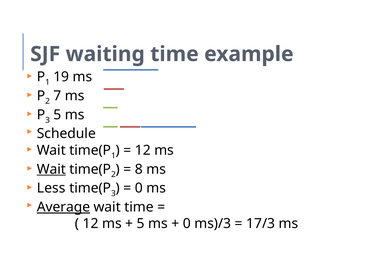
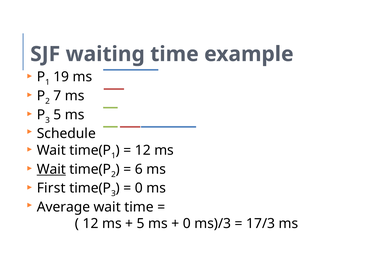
8: 8 -> 6
Less: Less -> First
Average underline: present -> none
